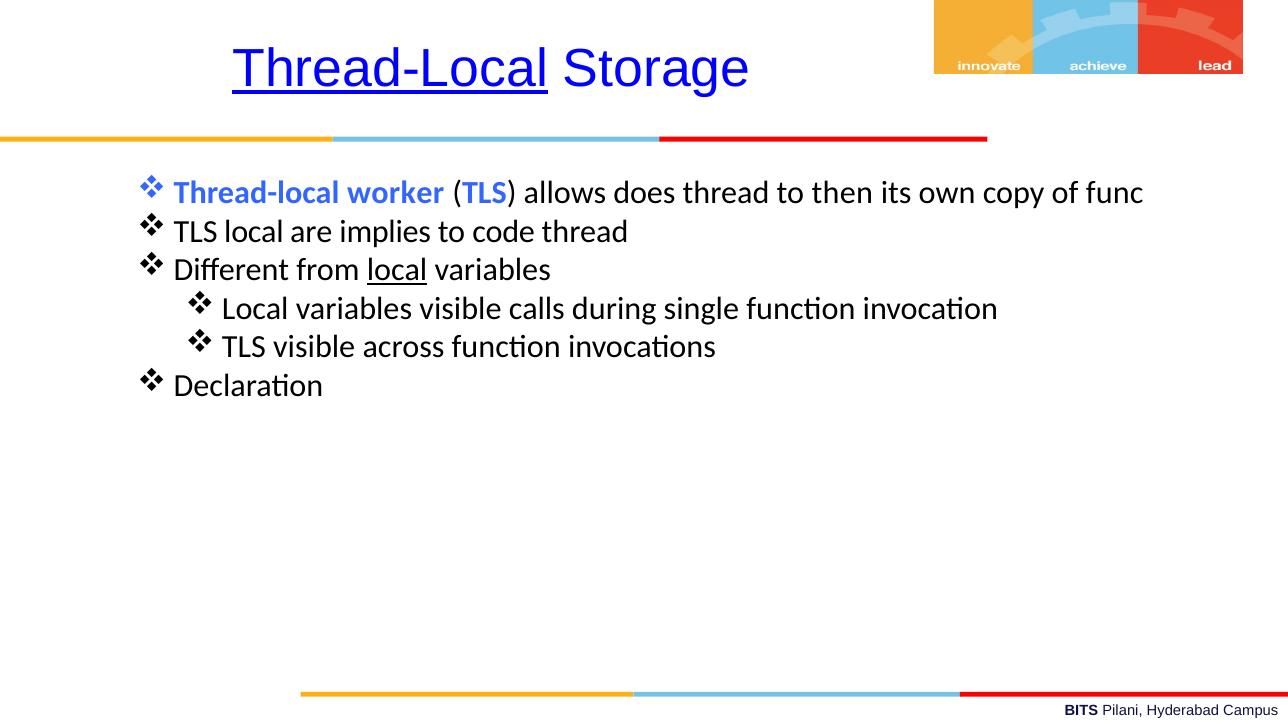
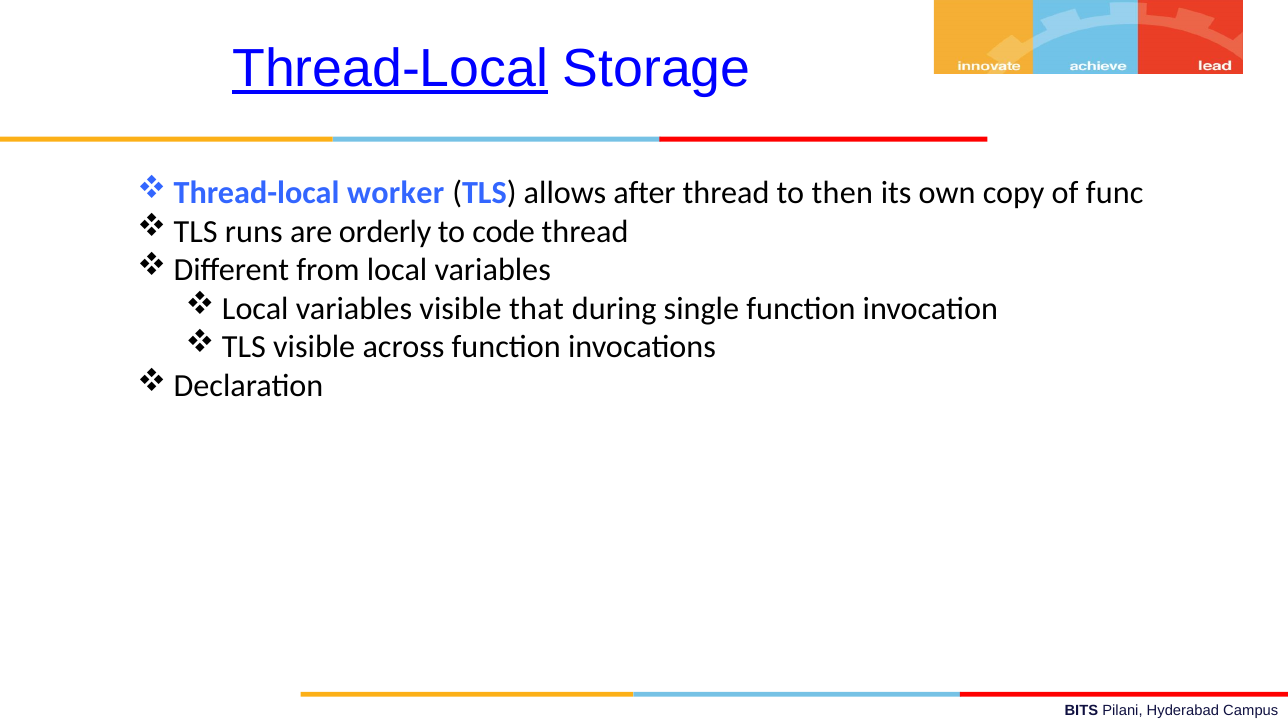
does: does -> after
TLS local: local -> runs
implies: implies -> orderly
local at (397, 270) underline: present -> none
calls: calls -> that
